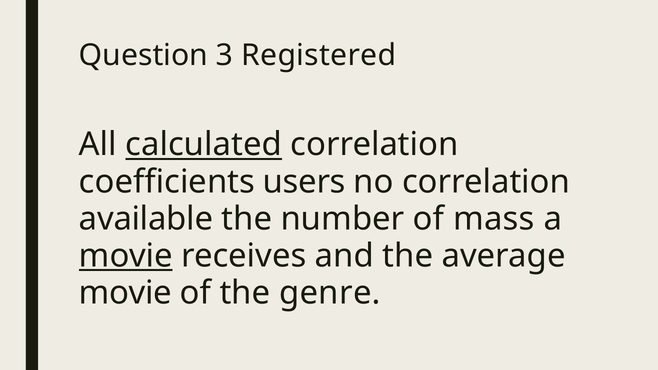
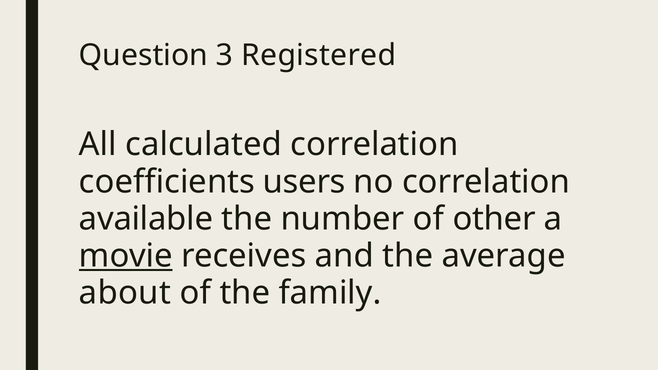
calculated underline: present -> none
mass: mass -> other
movie at (125, 293): movie -> about
genre: genre -> family
